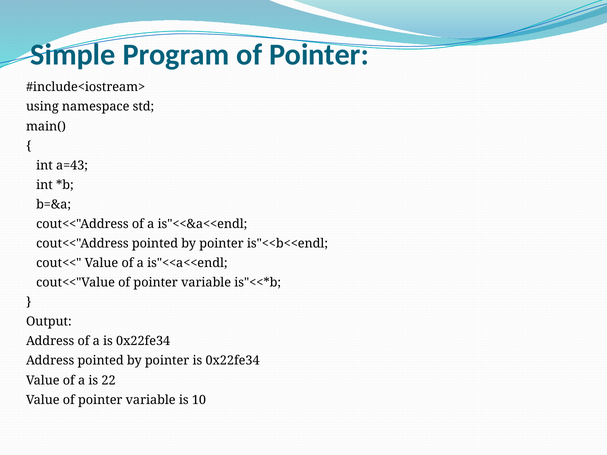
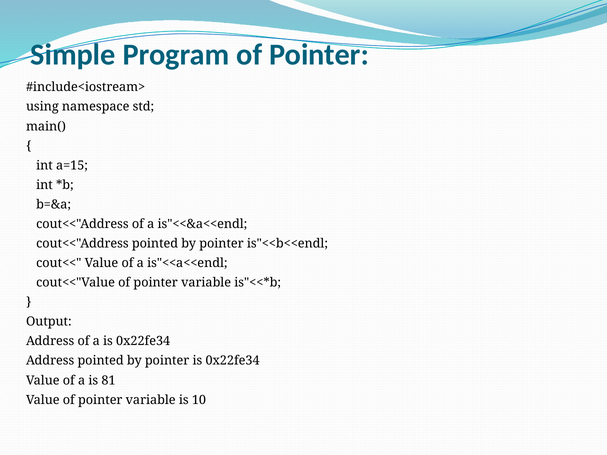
a=43: a=43 -> a=15
22: 22 -> 81
